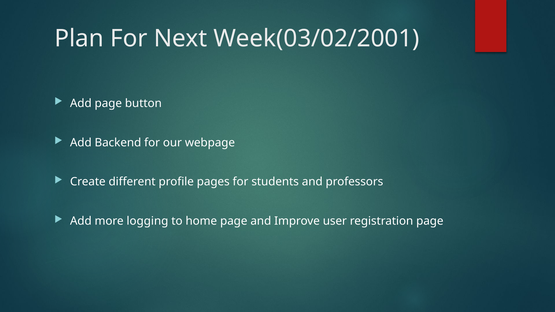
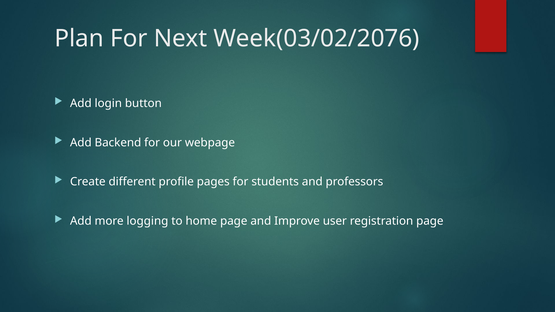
Week(03/02/2001: Week(03/02/2001 -> Week(03/02/2076
Add page: page -> login
